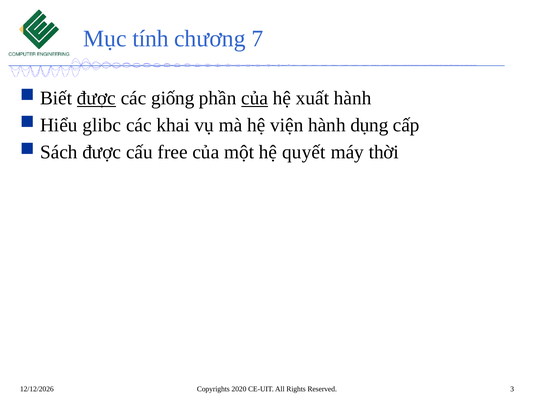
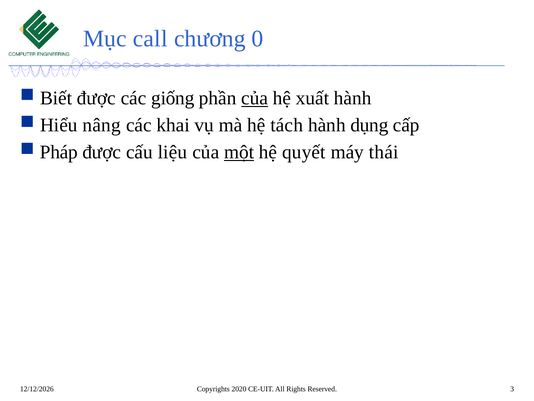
tính: tính -> call
7: 7 -> 0
được at (96, 98) underline: present -> none
glibc: glibc -> nâng
viện: viện -> tách
Sách: Sách -> Pháp
free: free -> liệu
một underline: none -> present
thời: thời -> thái
